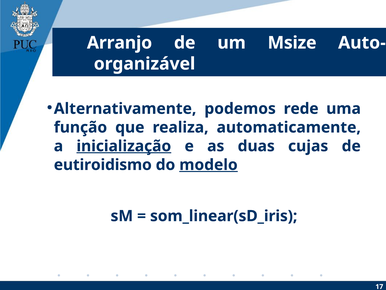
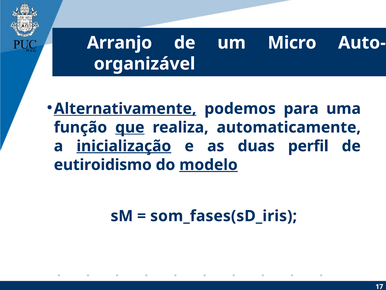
Msize: Msize -> Micro
Alternativamente underline: none -> present
rede: rede -> para
que underline: none -> present
cujas: cujas -> perfil
som_linear(sD_iris: som_linear(sD_iris -> som_fases(sD_iris
